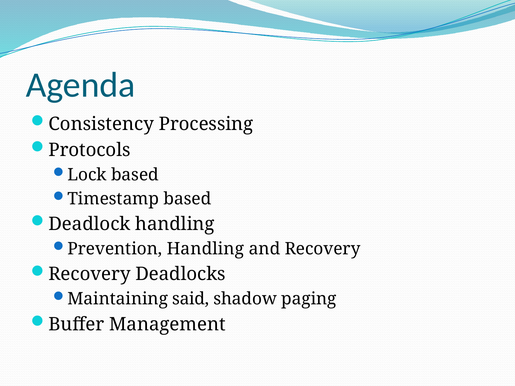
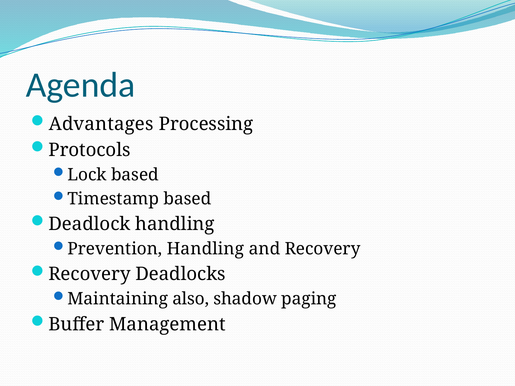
Consistency: Consistency -> Advantages
said: said -> also
